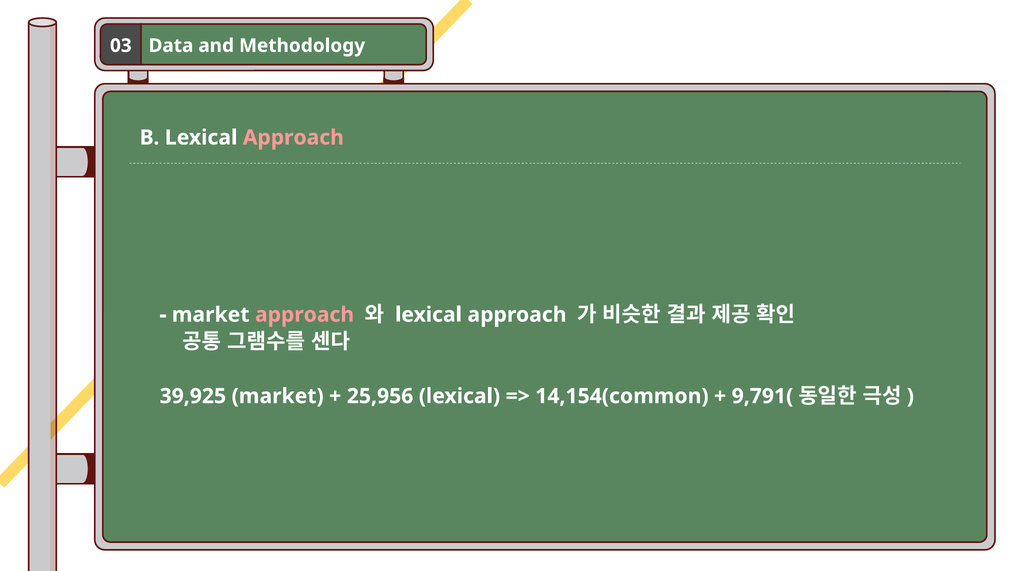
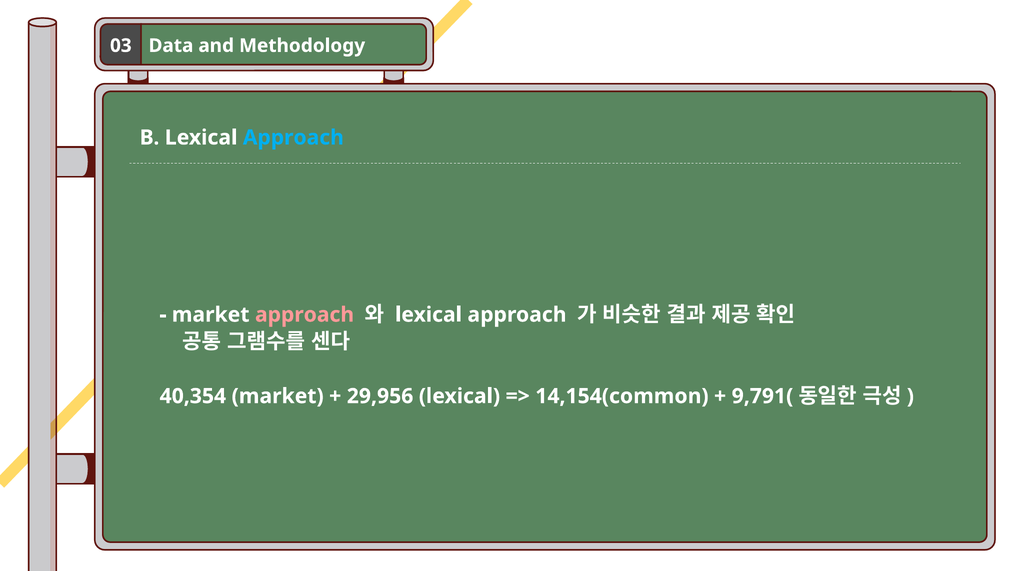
Approach at (293, 137) colour: pink -> light blue
39,925: 39,925 -> 40,354
25,956: 25,956 -> 29,956
